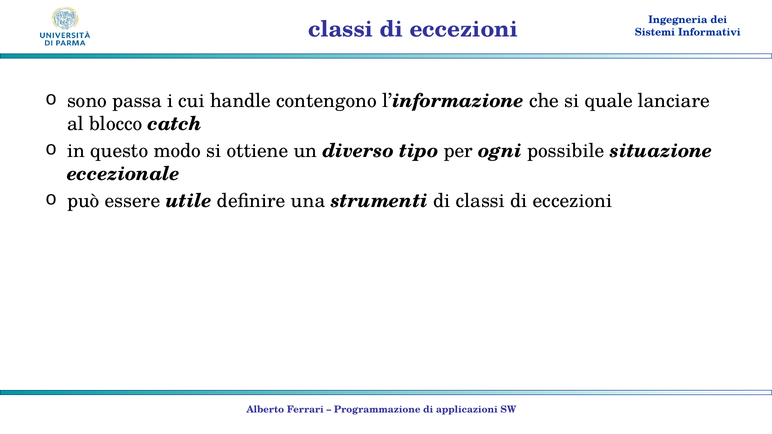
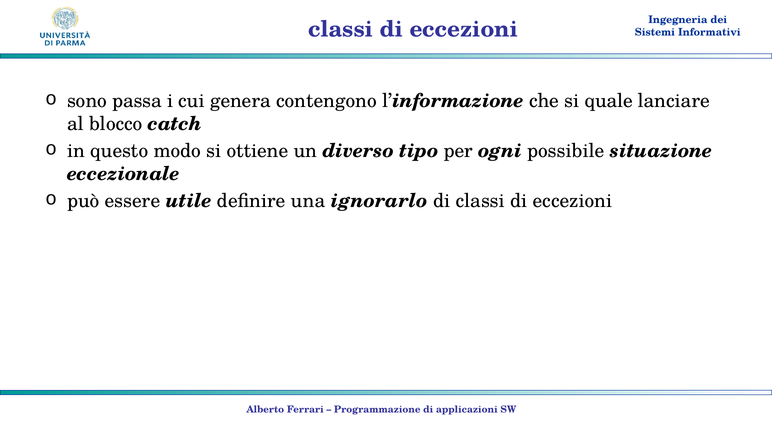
handle: handle -> genera
strumenti: strumenti -> ignorarlo
